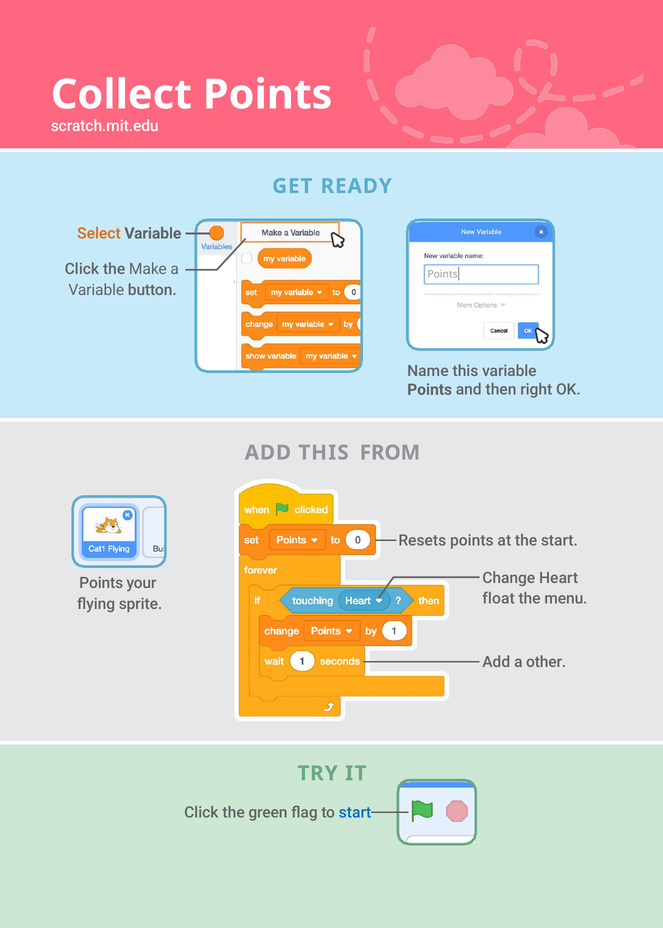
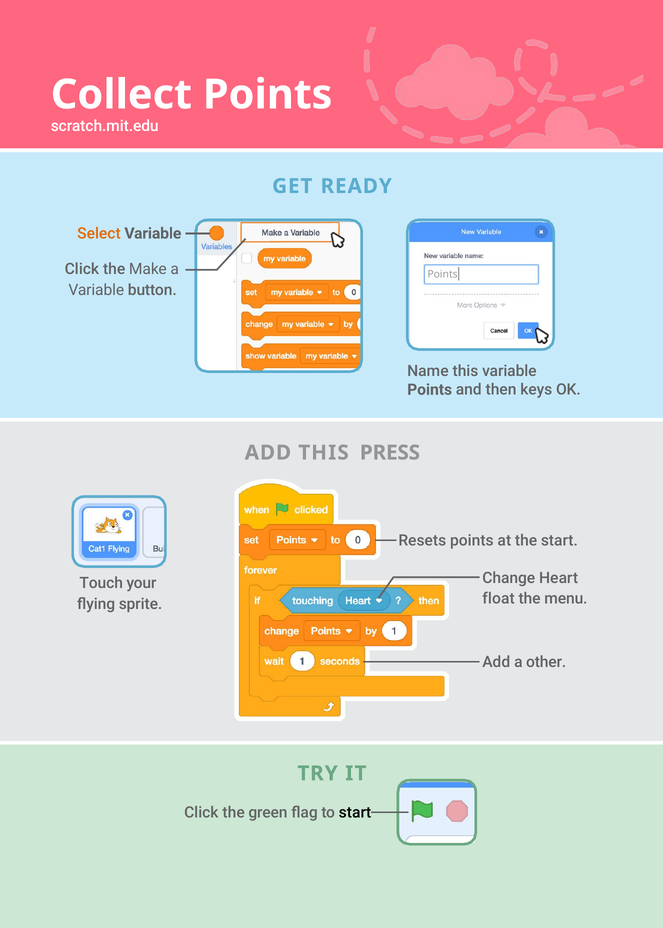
right: right -> keys
FROM: FROM -> PRESS
Points at (101, 583): Points -> Touch
start at (355, 813) colour: blue -> black
